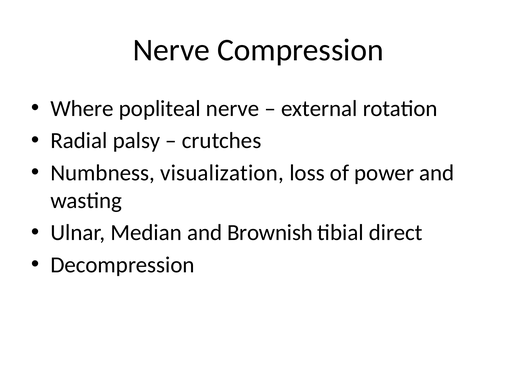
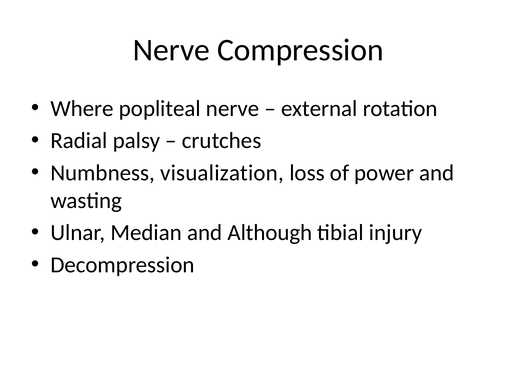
Brownish: Brownish -> Although
direct: direct -> injury
